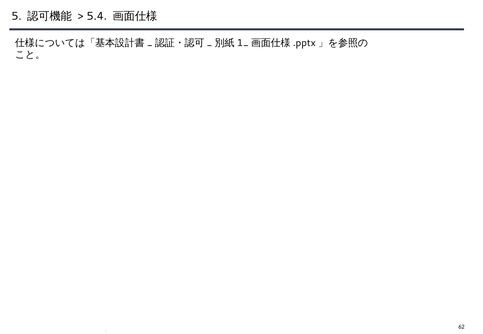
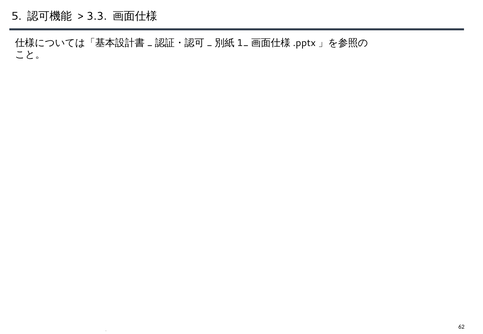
5.4: 5.4 -> 3.3
